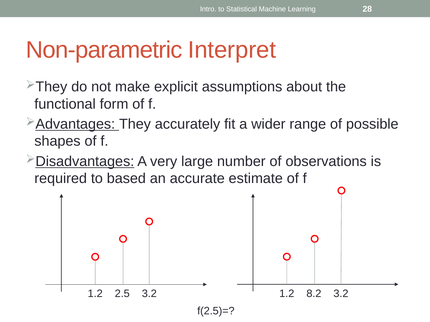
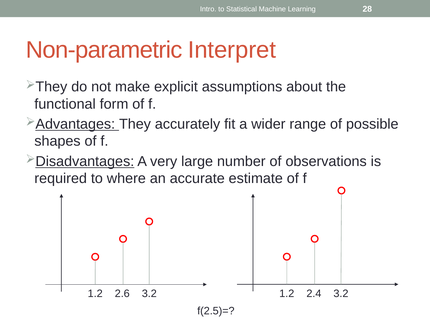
based: based -> where
2.5: 2.5 -> 2.6
8.2: 8.2 -> 2.4
